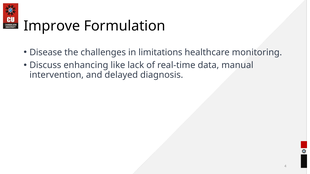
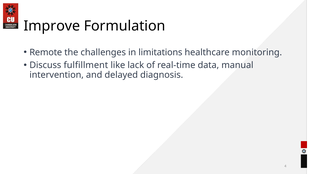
Disease: Disease -> Remote
enhancing: enhancing -> fulfillment
